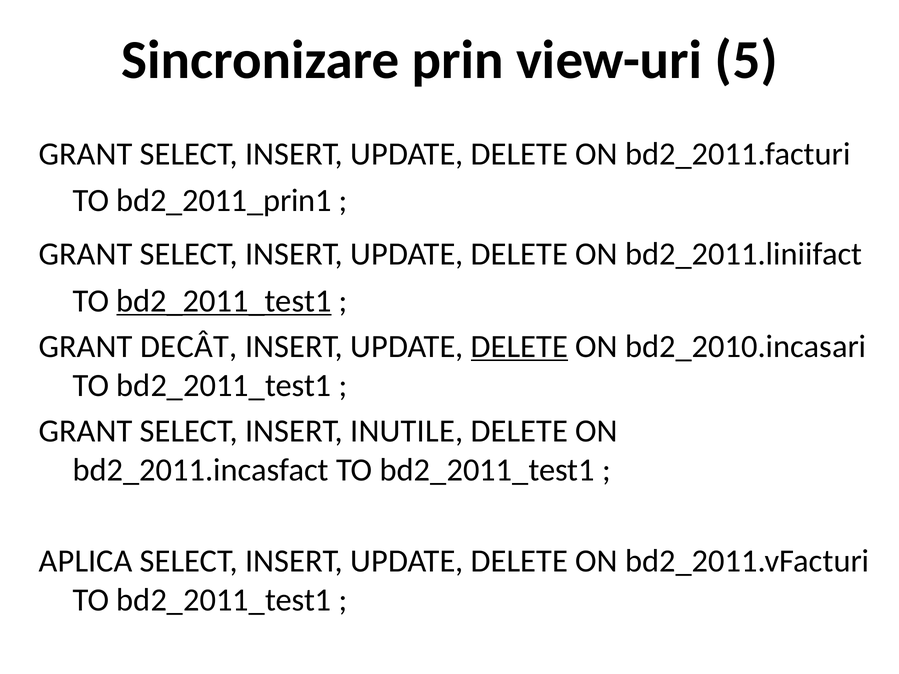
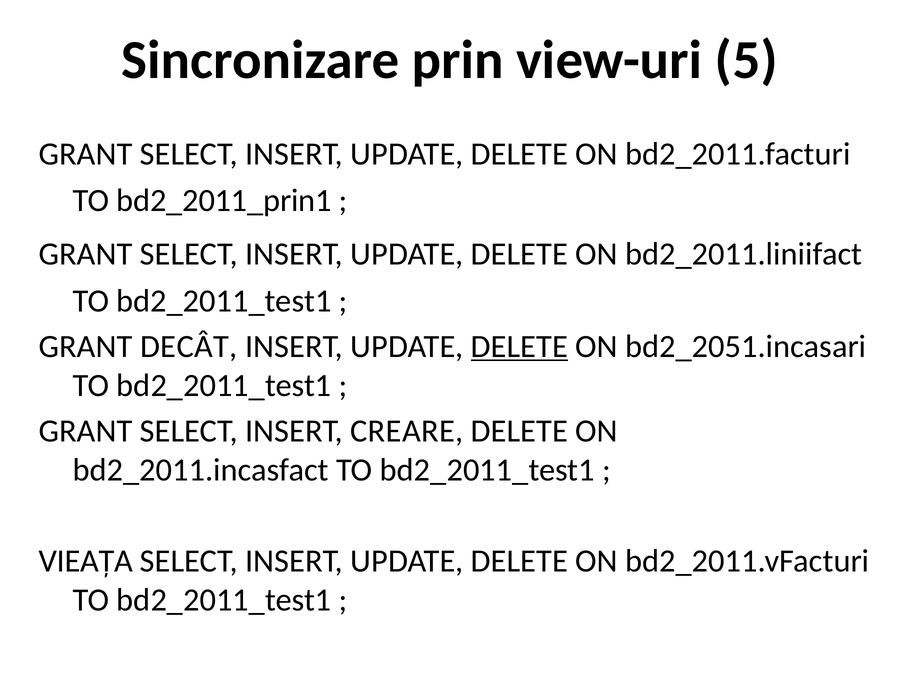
bd2_2011_test1 at (224, 301) underline: present -> none
bd2_2010.incasari: bd2_2010.incasari -> bd2_2051.incasari
INUTILE: INUTILE -> CREARE
APLICA: APLICA -> VIEAȚA
